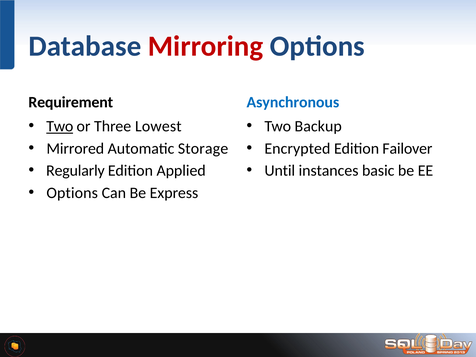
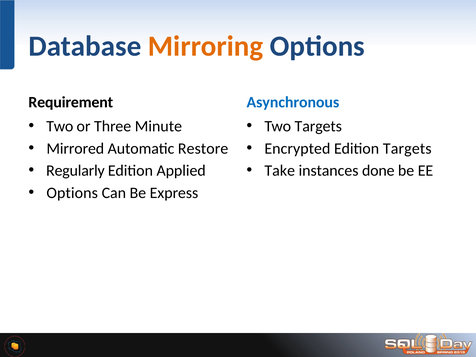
Mirroring colour: red -> orange
Two at (60, 126) underline: present -> none
Lowest: Lowest -> Minute
Two Backup: Backup -> Targets
Storage: Storage -> Restore
Edition Failover: Failover -> Targets
Until: Until -> Take
basic: basic -> done
